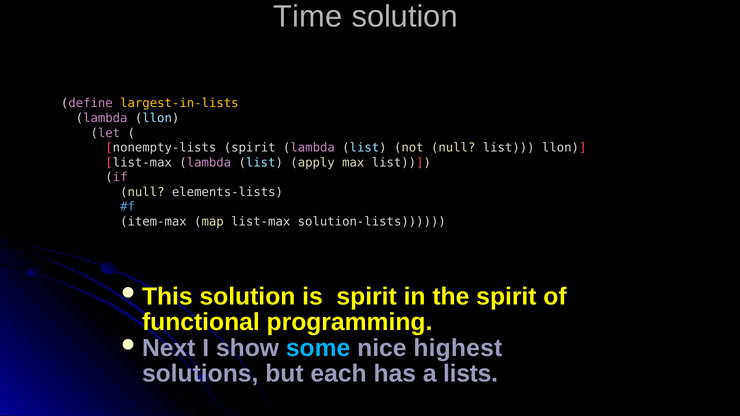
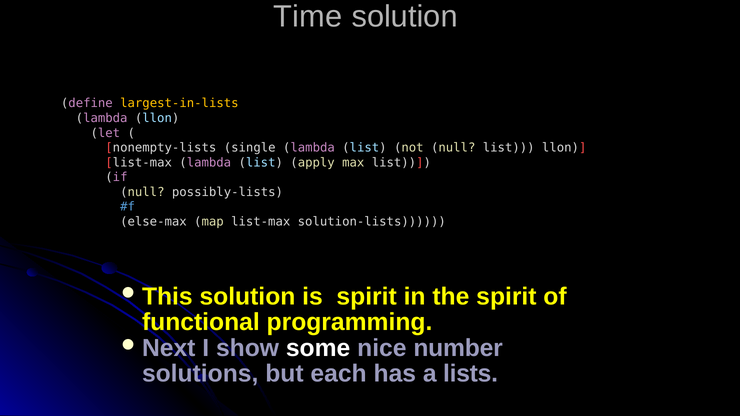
nonempty-lists spirit: spirit -> single
elements-lists: elements-lists -> possibly-lists
item-max: item-max -> else-max
some colour: light blue -> white
highest: highest -> number
